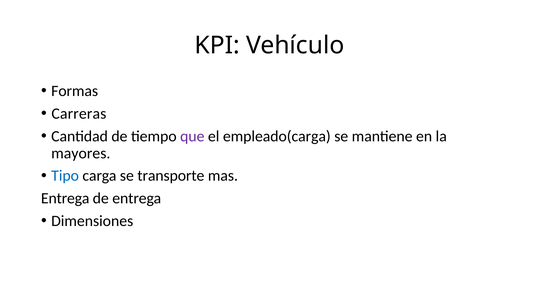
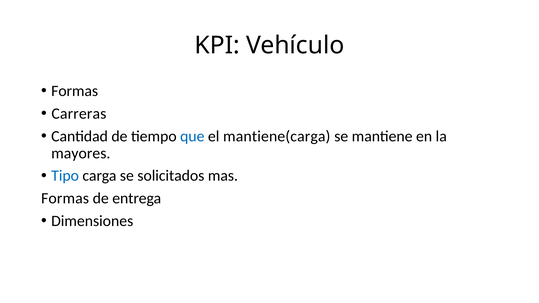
que colour: purple -> blue
empleado(carga: empleado(carga -> mantiene(carga
transporte: transporte -> solicitados
Entrega at (65, 199): Entrega -> Formas
